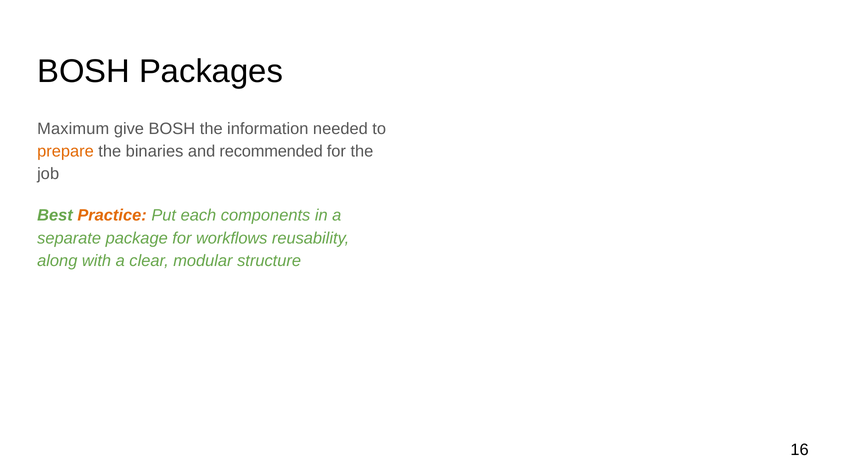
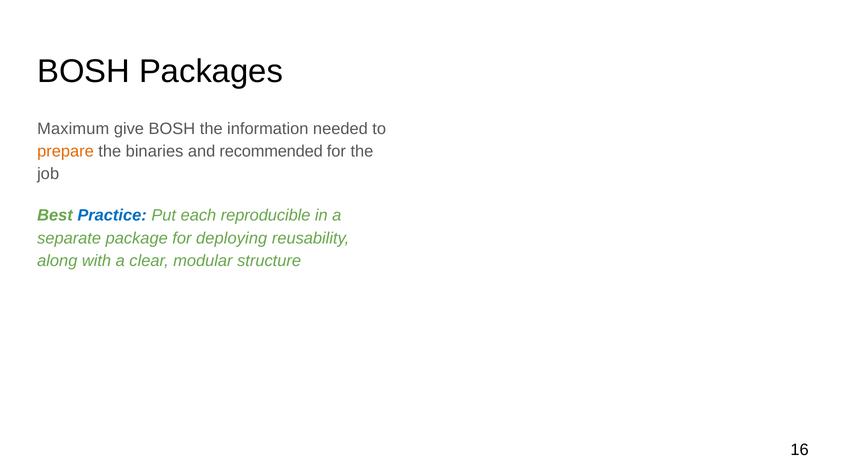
Practice colour: orange -> blue
components: components -> reproducible
workflows: workflows -> deploying
